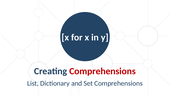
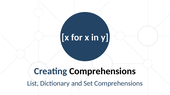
Comprehensions at (102, 72) colour: red -> black
